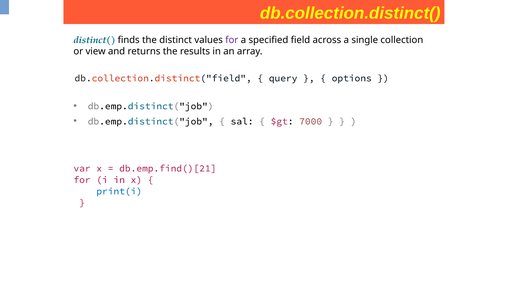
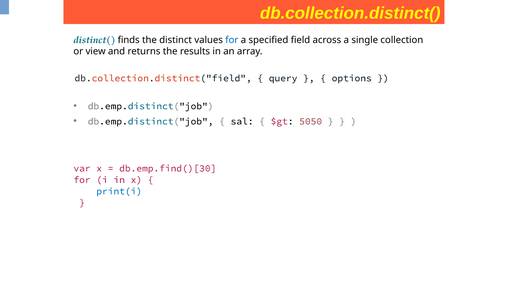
for at (232, 40) colour: purple -> blue
7000: 7000 -> 5050
db.emp.find()[21: db.emp.find()[21 -> db.emp.find()[30
